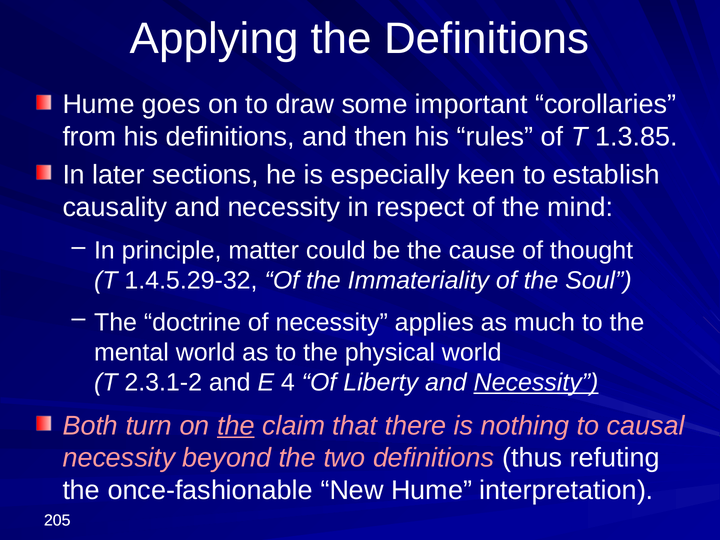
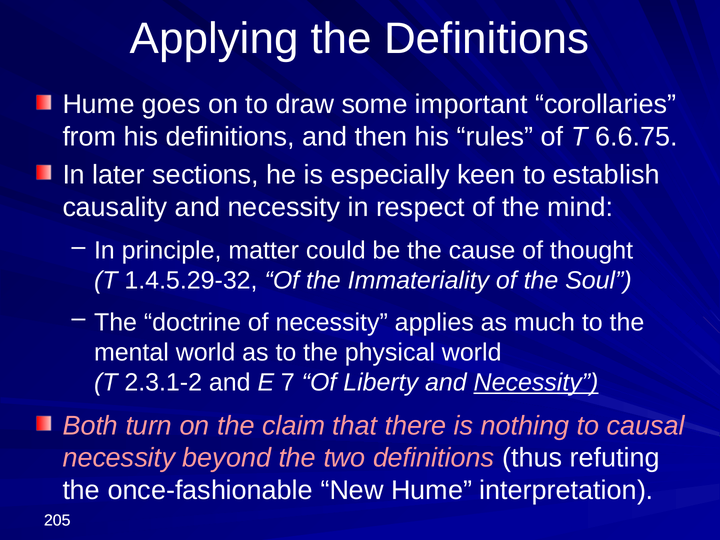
1.3.85: 1.3.85 -> 6.6.75
4: 4 -> 7
the at (236, 426) underline: present -> none
